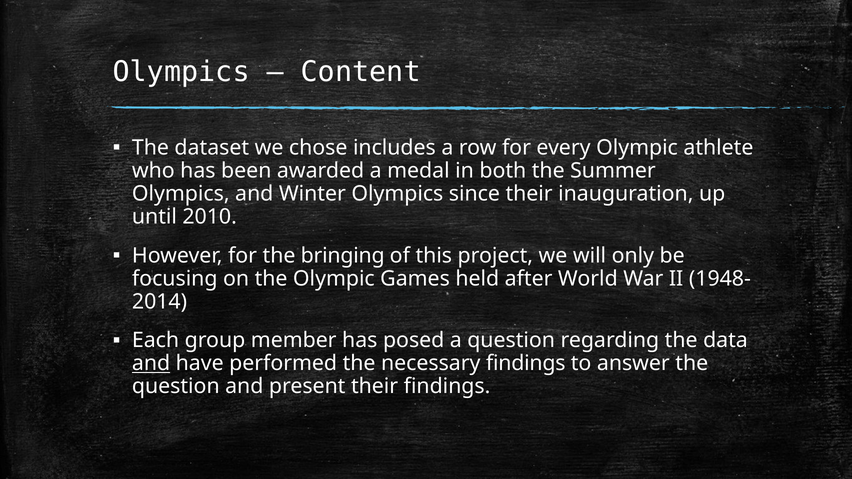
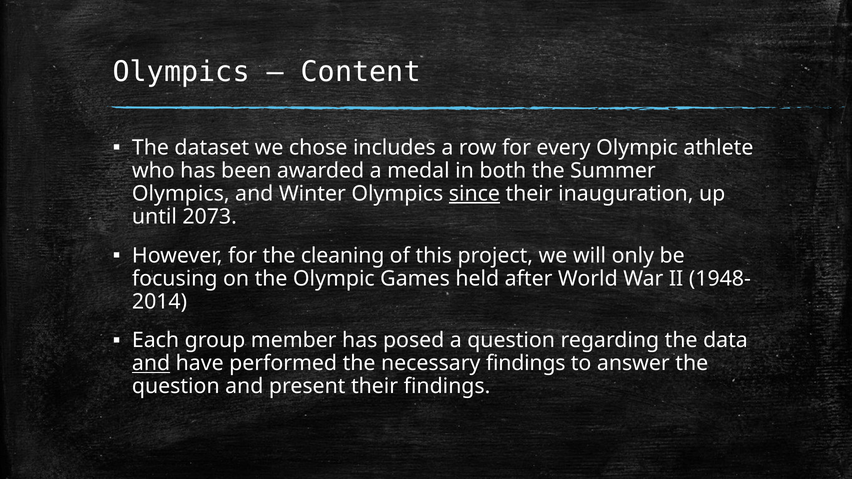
since underline: none -> present
2010: 2010 -> 2073
bringing: bringing -> cleaning
